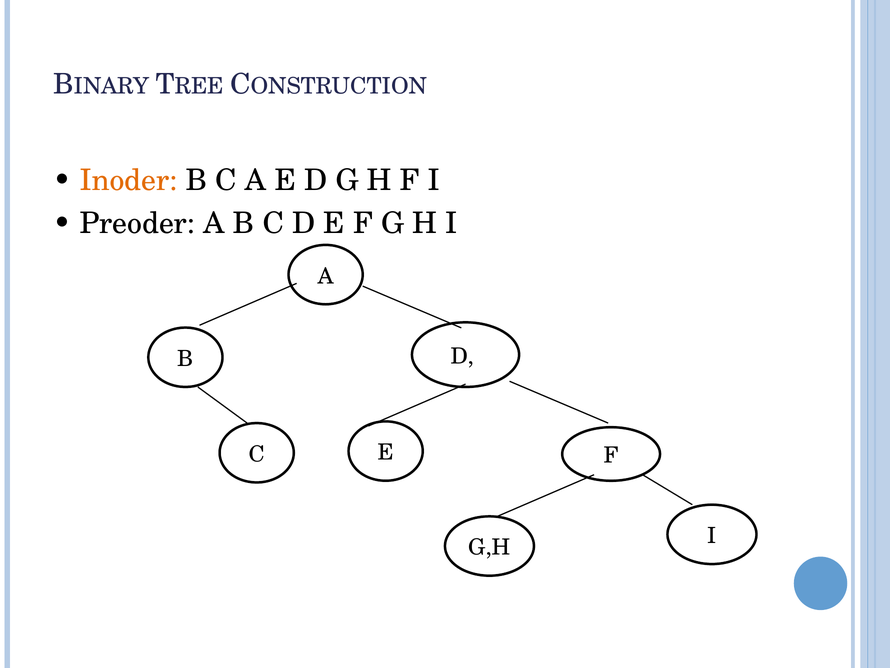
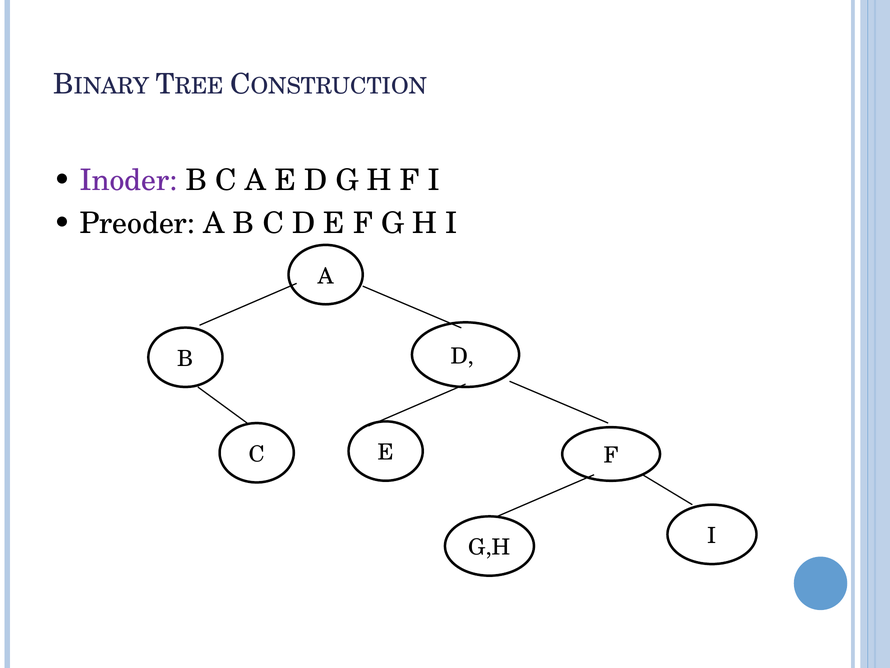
Inoder colour: orange -> purple
